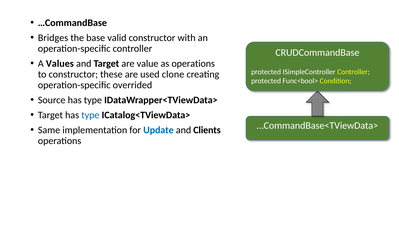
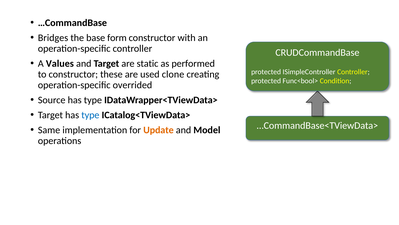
valid: valid -> form
value: value -> static
as operations: operations -> performed
Update colour: blue -> orange
Clients: Clients -> Model
